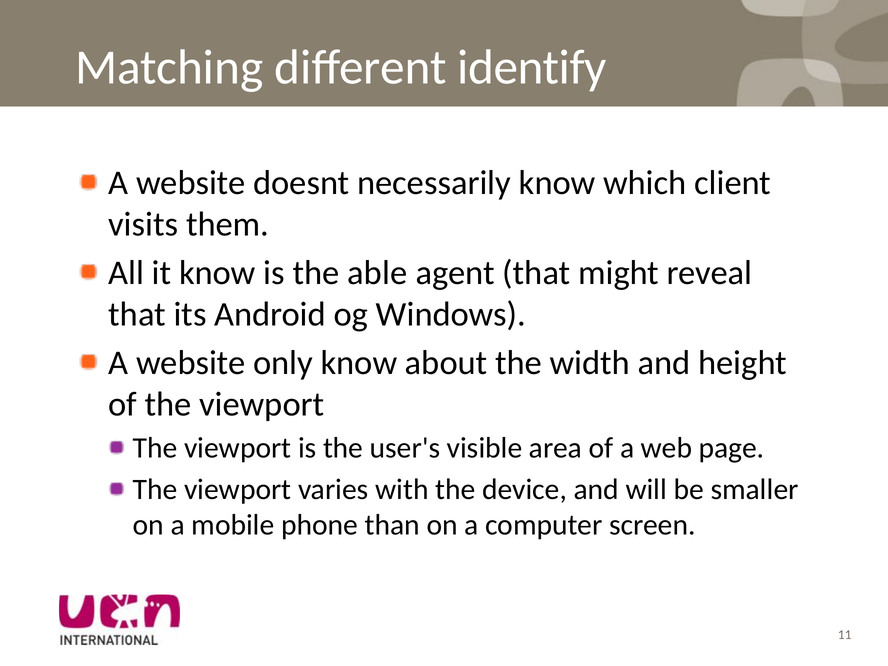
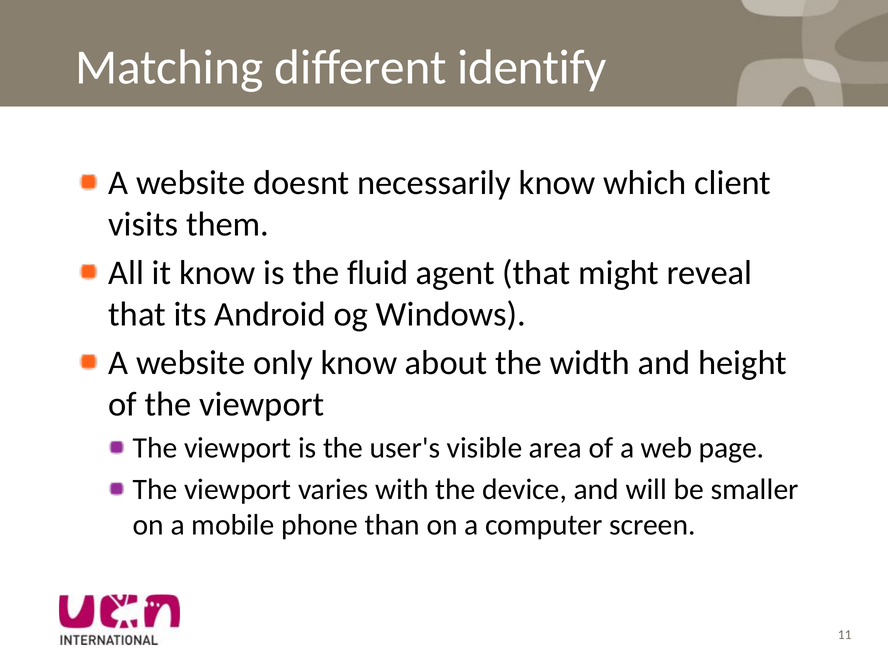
able: able -> fluid
